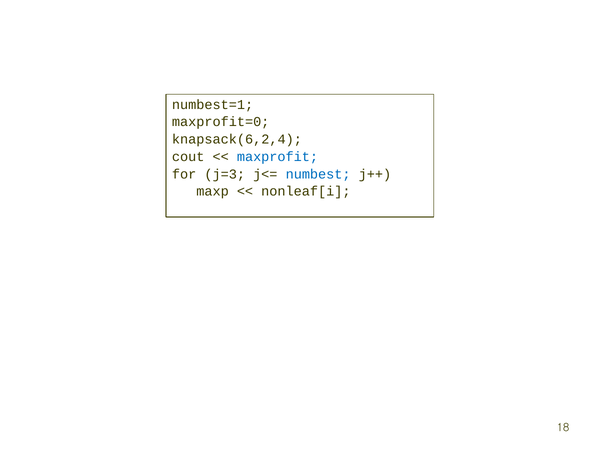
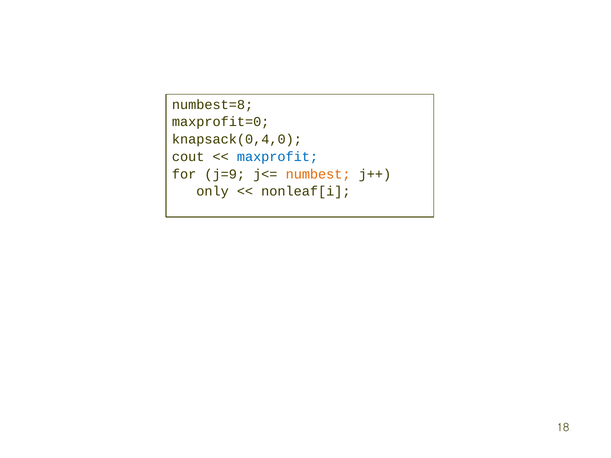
numbest=1: numbest=1 -> numbest=8
knapsack(6,2,4: knapsack(6,2,4 -> knapsack(0,4,0
j=3: j=3 -> j=9
numbest colour: blue -> orange
maxp: maxp -> only
